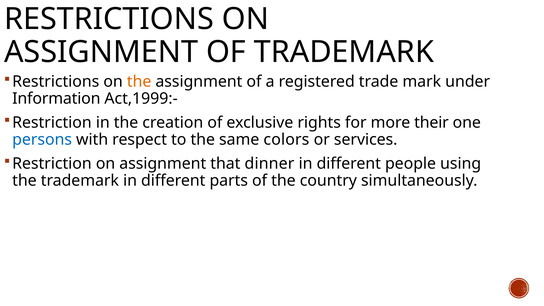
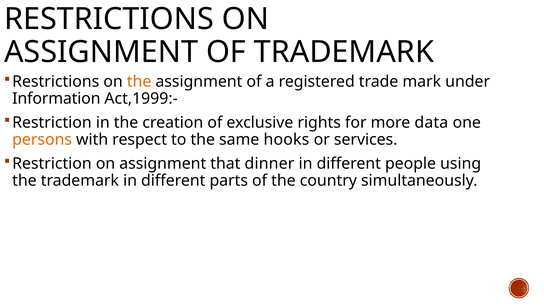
their: their -> data
persons colour: blue -> orange
colors: colors -> hooks
